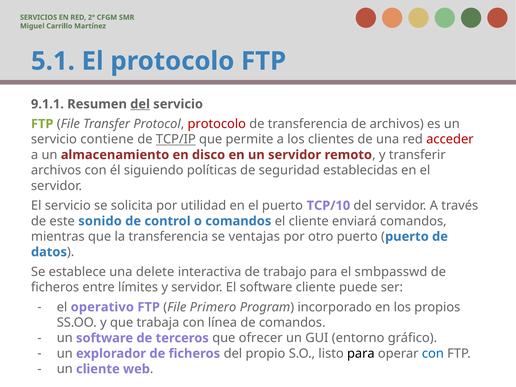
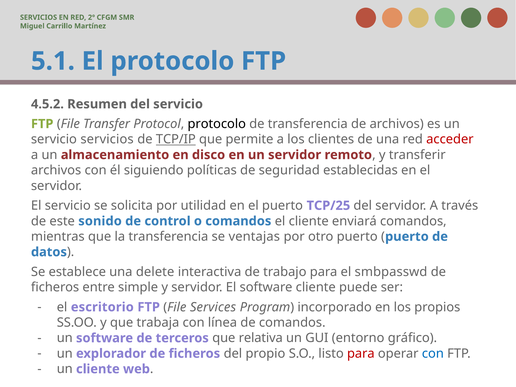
9.1.1: 9.1.1 -> 4.5.2
del at (140, 104) underline: present -> none
protocolo at (217, 124) colour: red -> black
servicio contiene: contiene -> servicios
TCP/10: TCP/10 -> TCP/25
límites: límites -> simple
operativo: operativo -> escritorio
Primero: Primero -> Services
ofrecer: ofrecer -> relativa
para at (361, 354) colour: black -> red
